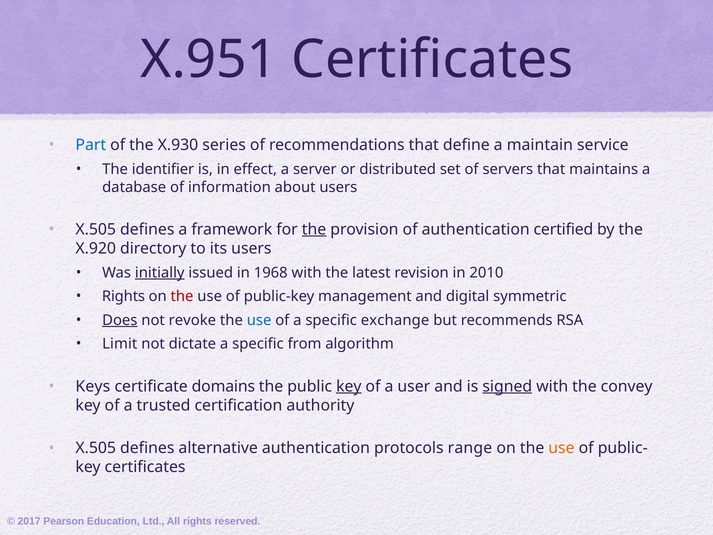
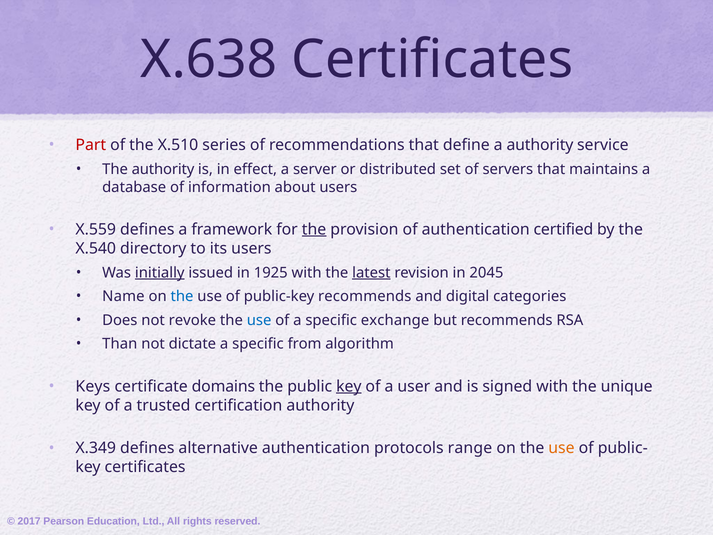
X.951: X.951 -> X.638
Part colour: blue -> red
X.930: X.930 -> X.510
a maintain: maintain -> authority
The identifier: identifier -> authority
X.505 at (96, 229): X.505 -> X.559
X.920: X.920 -> X.540
1968: 1968 -> 1925
latest underline: none -> present
2010: 2010 -> 2045
Rights at (124, 296): Rights -> Name
the at (182, 296) colour: red -> blue
public-key management: management -> recommends
symmetric: symmetric -> categories
Does underline: present -> none
Limit: Limit -> Than
signed underline: present -> none
convey: convey -> unique
X.505 at (96, 448): X.505 -> X.349
